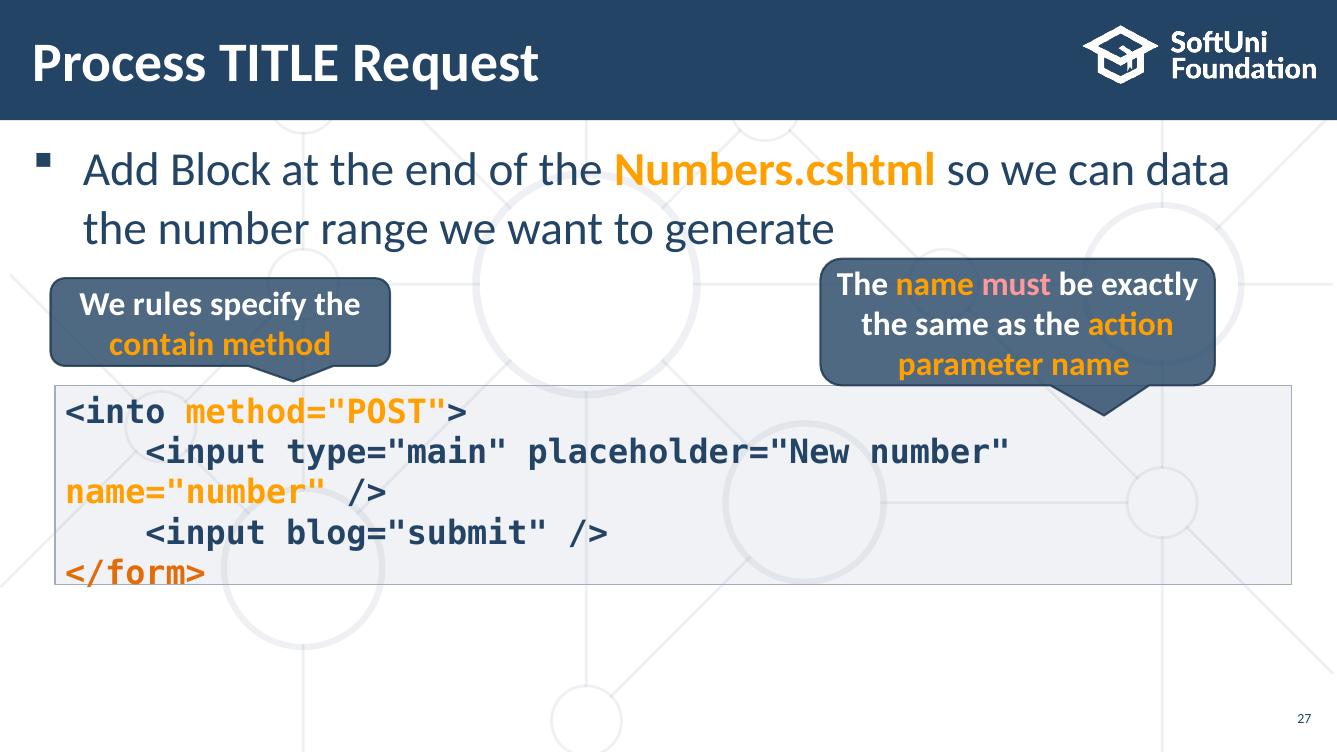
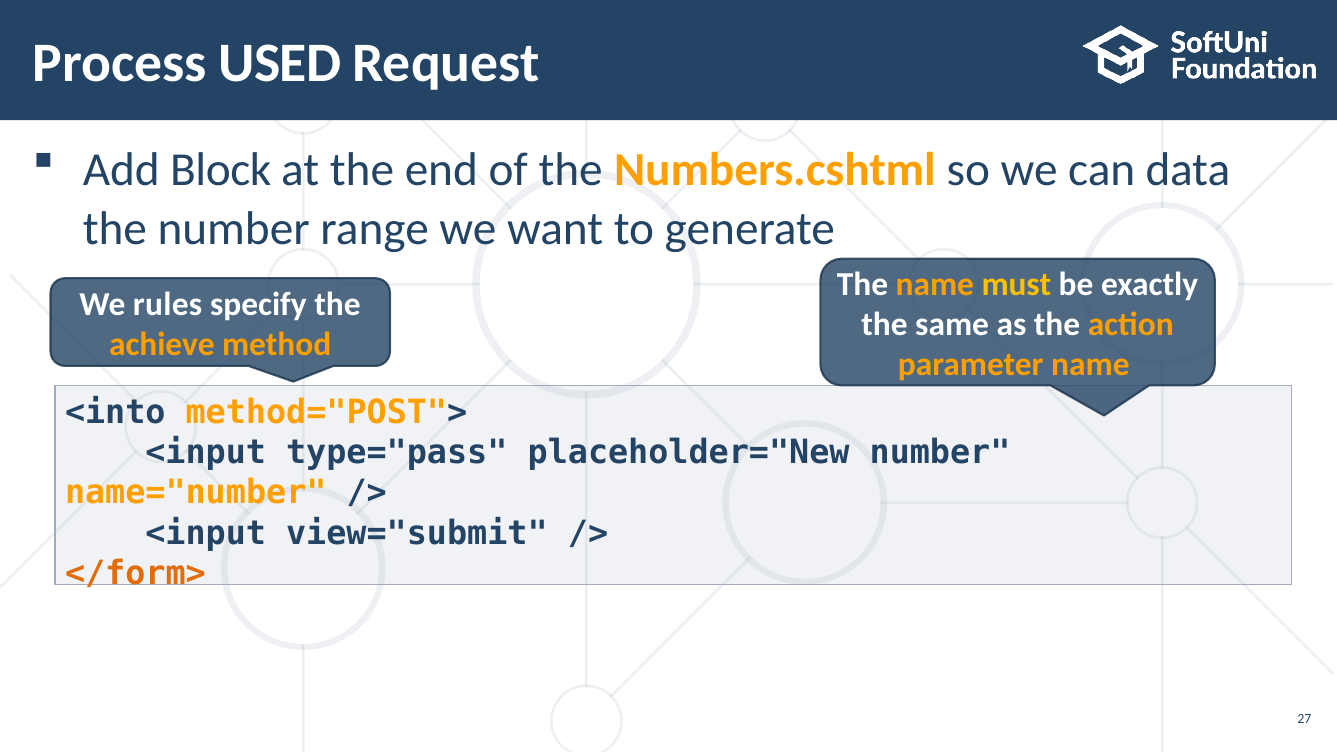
TITLE: TITLE -> USED
must colour: pink -> yellow
contain: contain -> achieve
type="main: type="main -> type="pass
blog="submit: blog="submit -> view="submit
